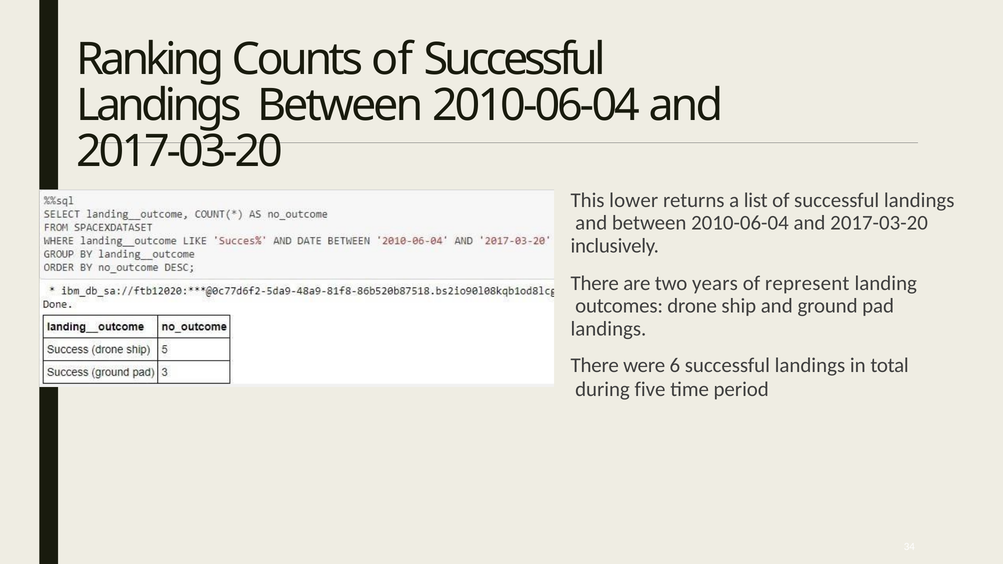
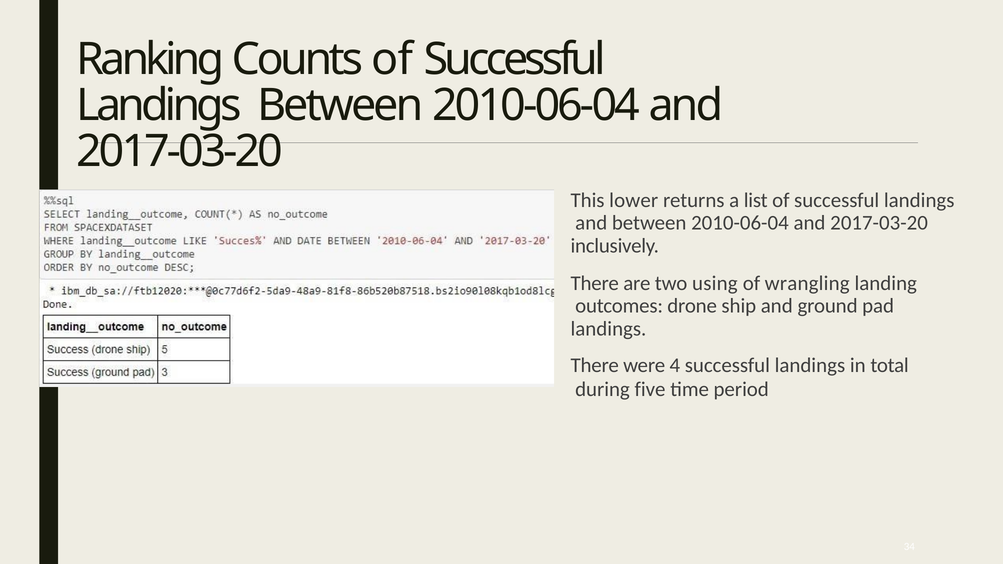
years: years -> using
represent: represent -> wrangling
6: 6 -> 4
